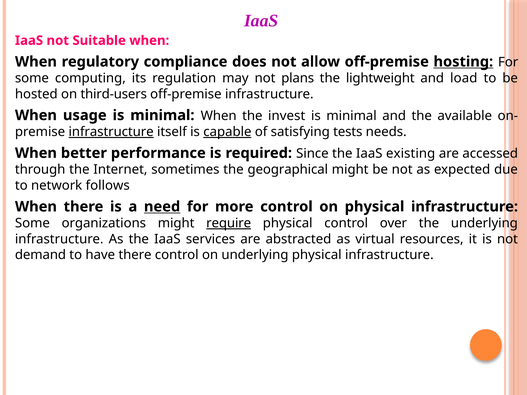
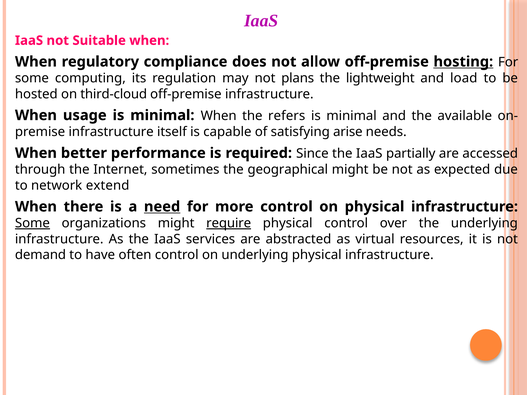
third-users: third-users -> third-cloud
invest: invest -> refers
infrastructure at (111, 132) underline: present -> none
capable underline: present -> none
tests: tests -> arise
existing: existing -> partially
follows: follows -> extend
Some at (32, 223) underline: none -> present
have there: there -> often
